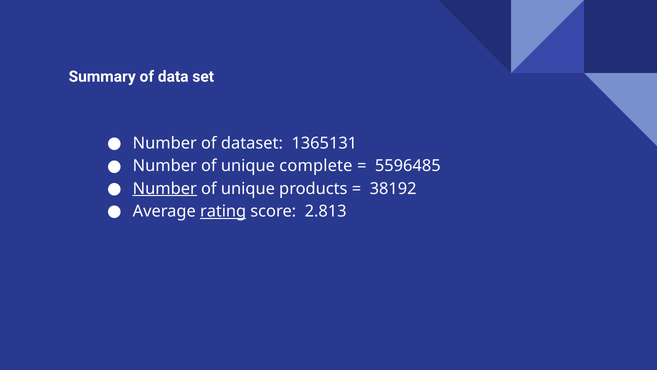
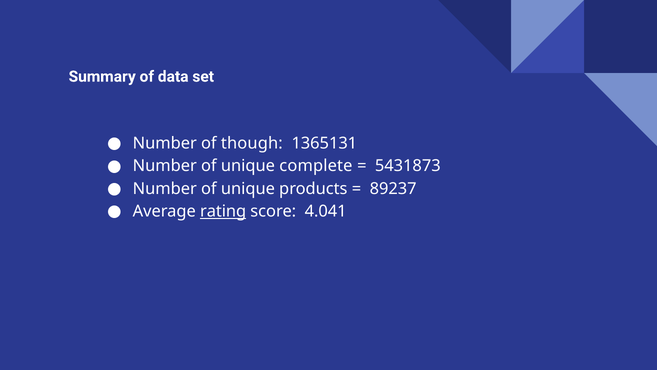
dataset: dataset -> though
5596485: 5596485 -> 5431873
Number at (165, 188) underline: present -> none
38192: 38192 -> 89237
2.813: 2.813 -> 4.041
